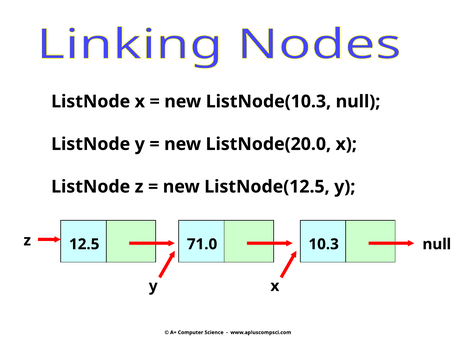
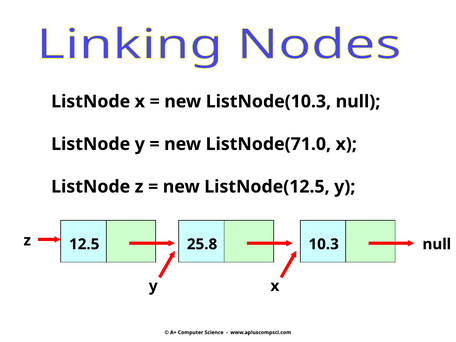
ListNode(20.0: ListNode(20.0 -> ListNode(71.0
71.0: 71.0 -> 25.8
